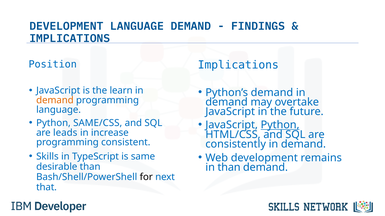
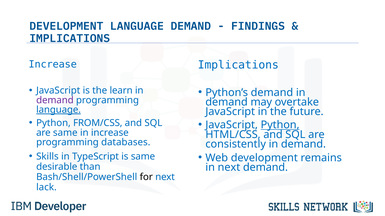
Position at (53, 64): Position -> Increase
demand at (55, 100) colour: orange -> purple
language at (59, 110) underline: none -> present
SAME/CSS: SAME/CSS -> FROM/CSS
are leads: leads -> same
consistent: consistent -> databases
in than: than -> next
that: that -> lack
